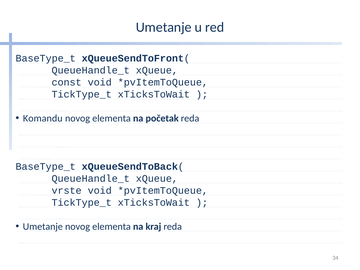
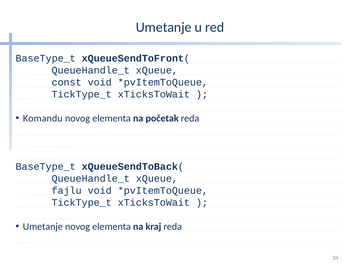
vrste: vrste -> fajlu
